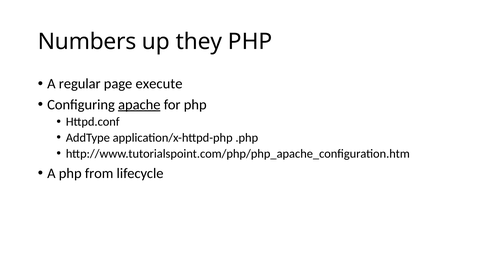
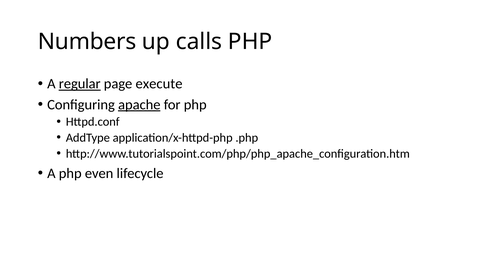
they: they -> calls
regular underline: none -> present
from: from -> even
